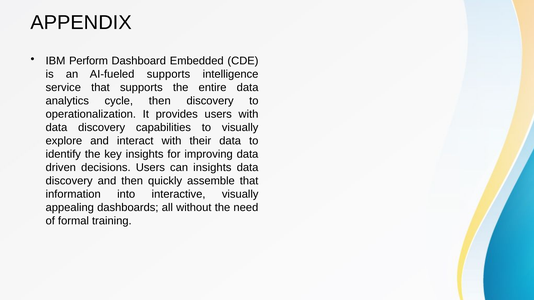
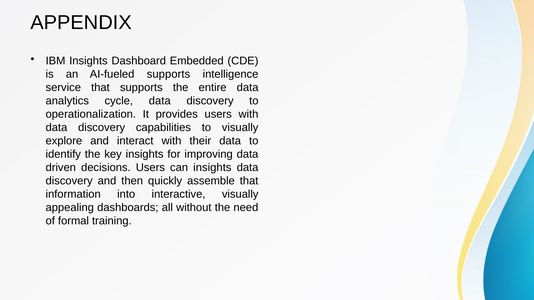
IBM Perform: Perform -> Insights
cycle then: then -> data
